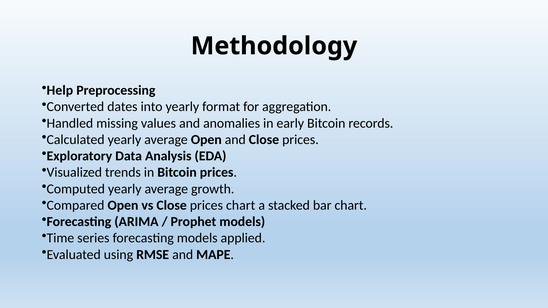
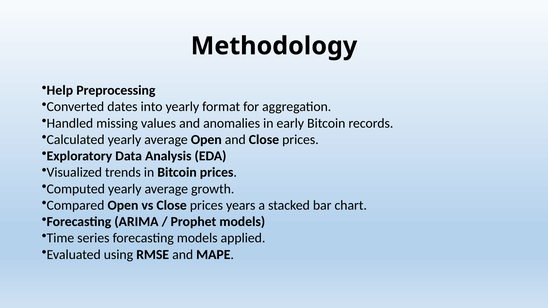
prices chart: chart -> years
